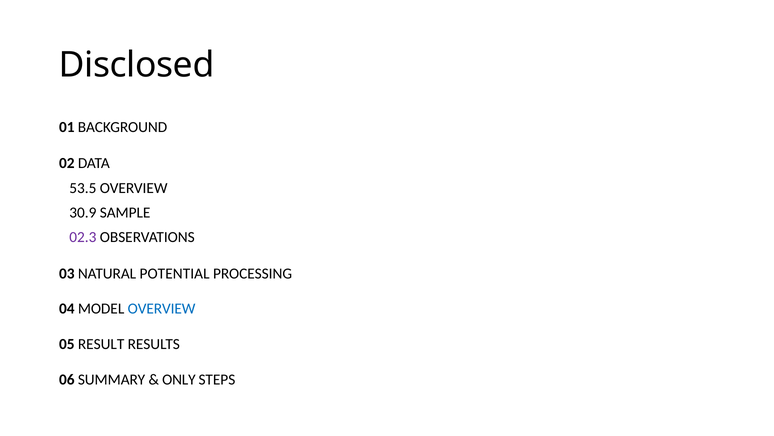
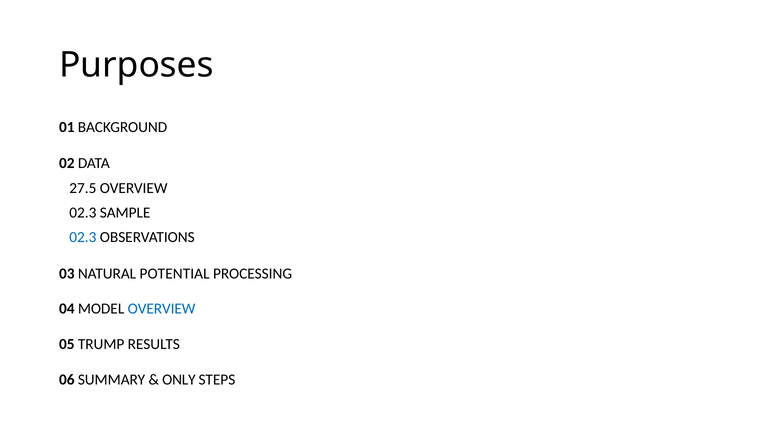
Disclosed: Disclosed -> Purposes
53.5: 53.5 -> 27.5
30.9 at (83, 212): 30.9 -> 02.3
02.3 at (83, 237) colour: purple -> blue
RESULT: RESULT -> TRUMP
